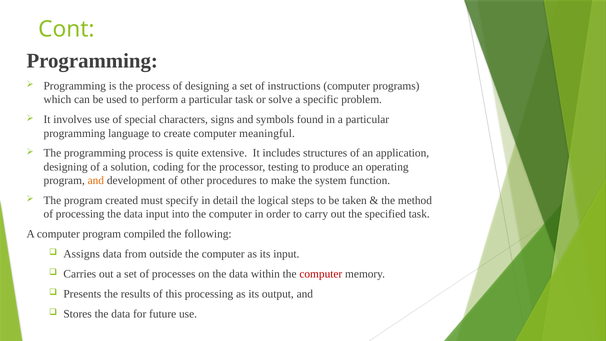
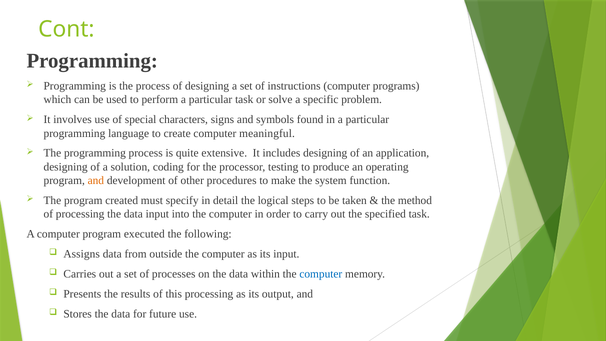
includes structures: structures -> designing
compiled: compiled -> executed
computer at (321, 274) colour: red -> blue
